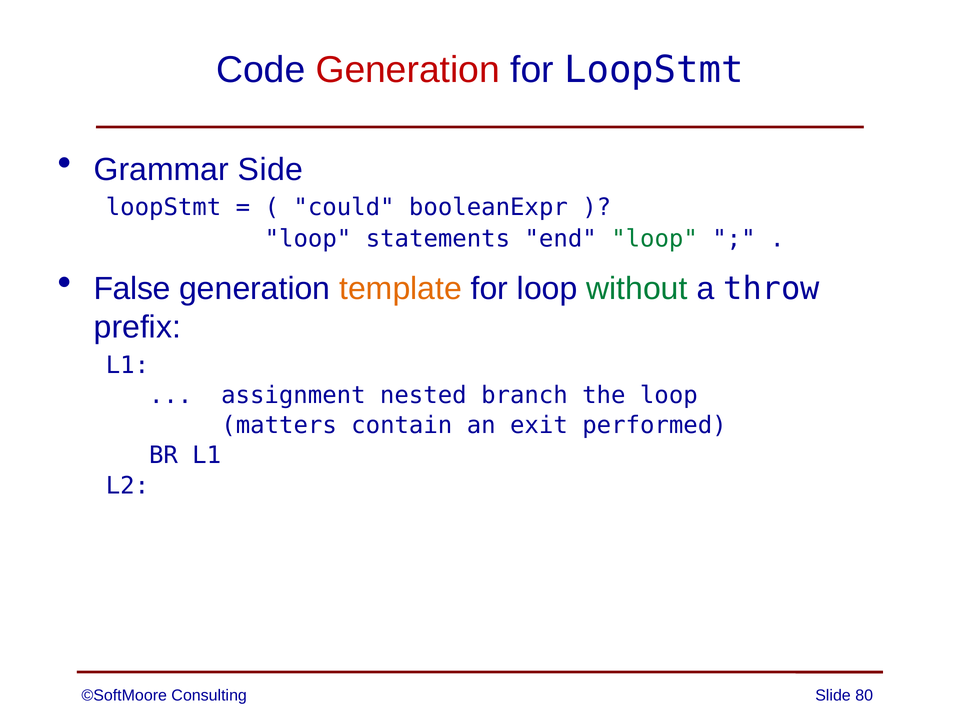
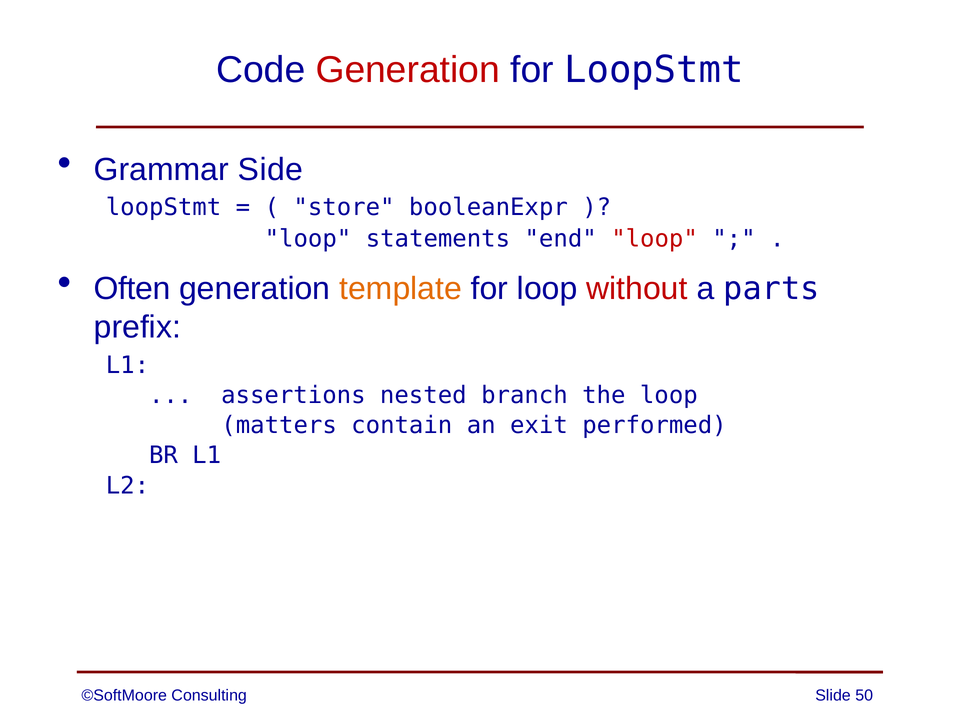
could: could -> store
loop at (655, 239) colour: green -> red
False: False -> Often
without colour: green -> red
throw: throw -> parts
assignment: assignment -> assertions
80: 80 -> 50
